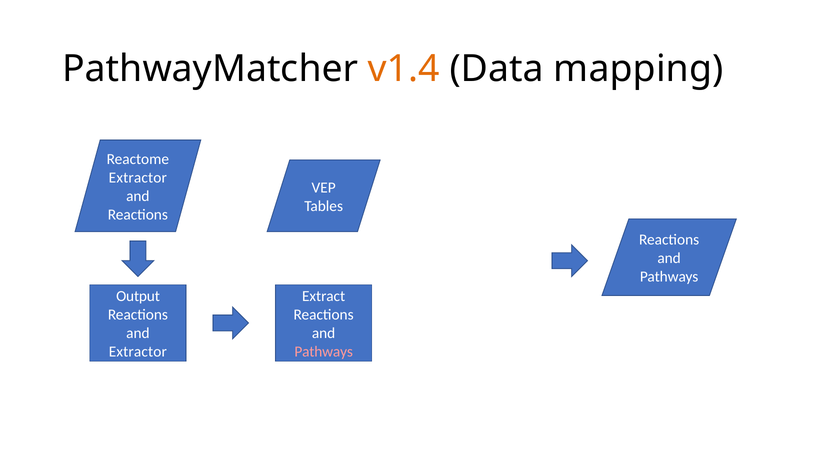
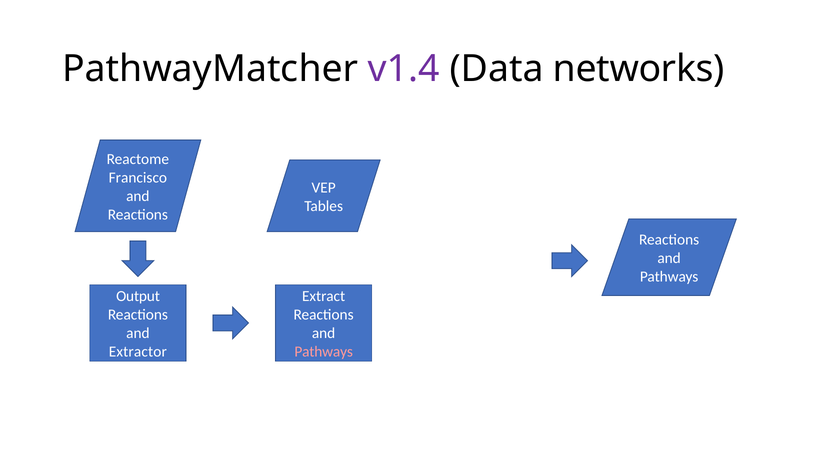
v1.4 colour: orange -> purple
mapping: mapping -> networks
Extractor at (138, 178): Extractor -> Francisco
